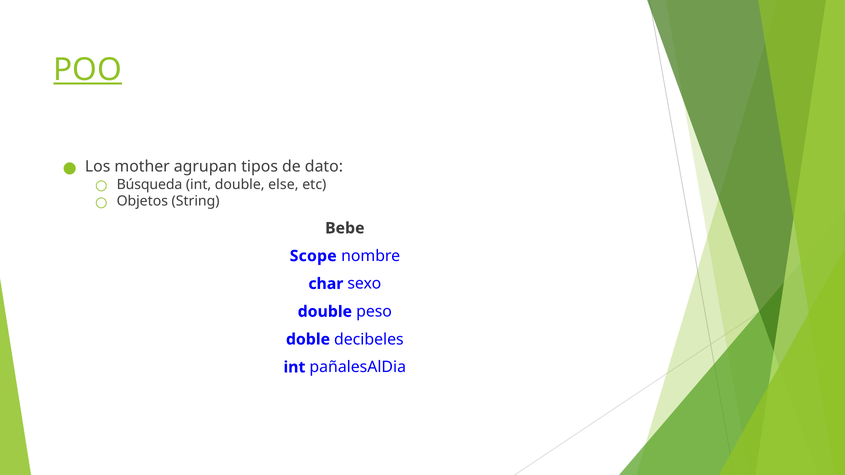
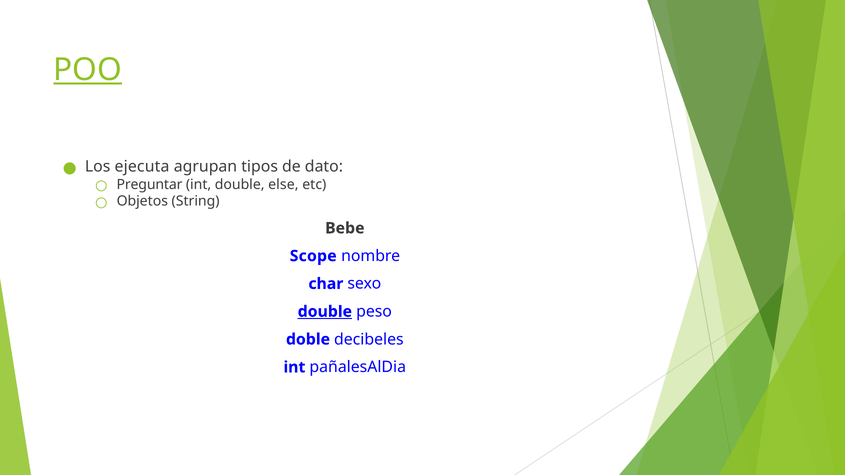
mother: mother -> ejecuta
Búsqueda: Búsqueda -> Preguntar
double at (325, 312) underline: none -> present
